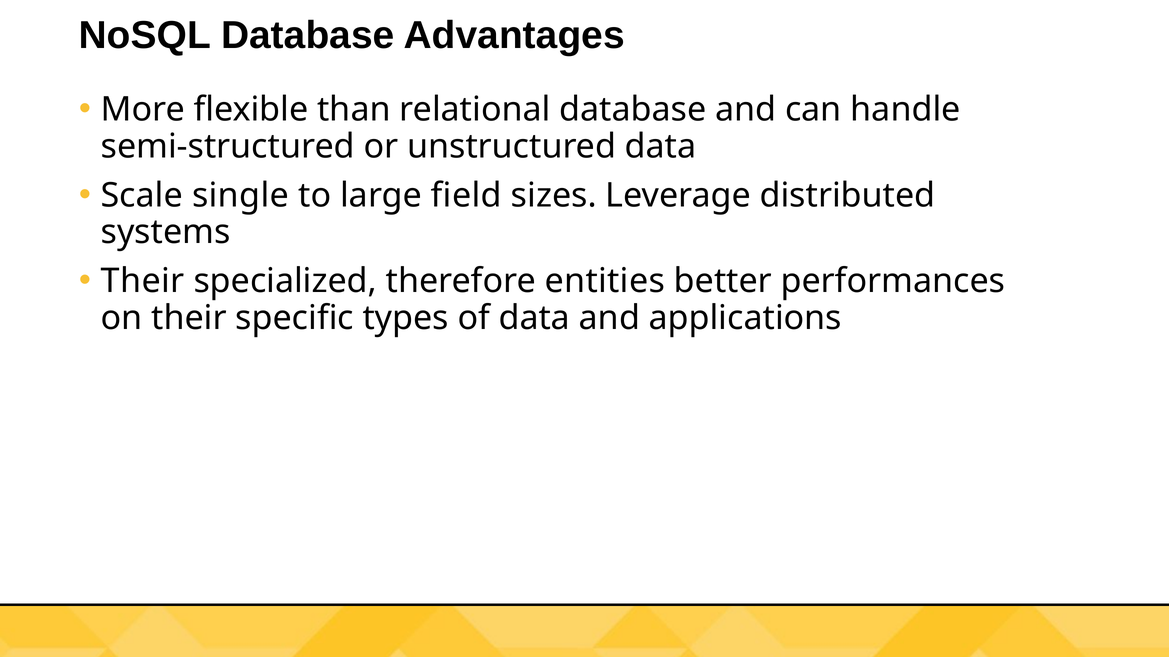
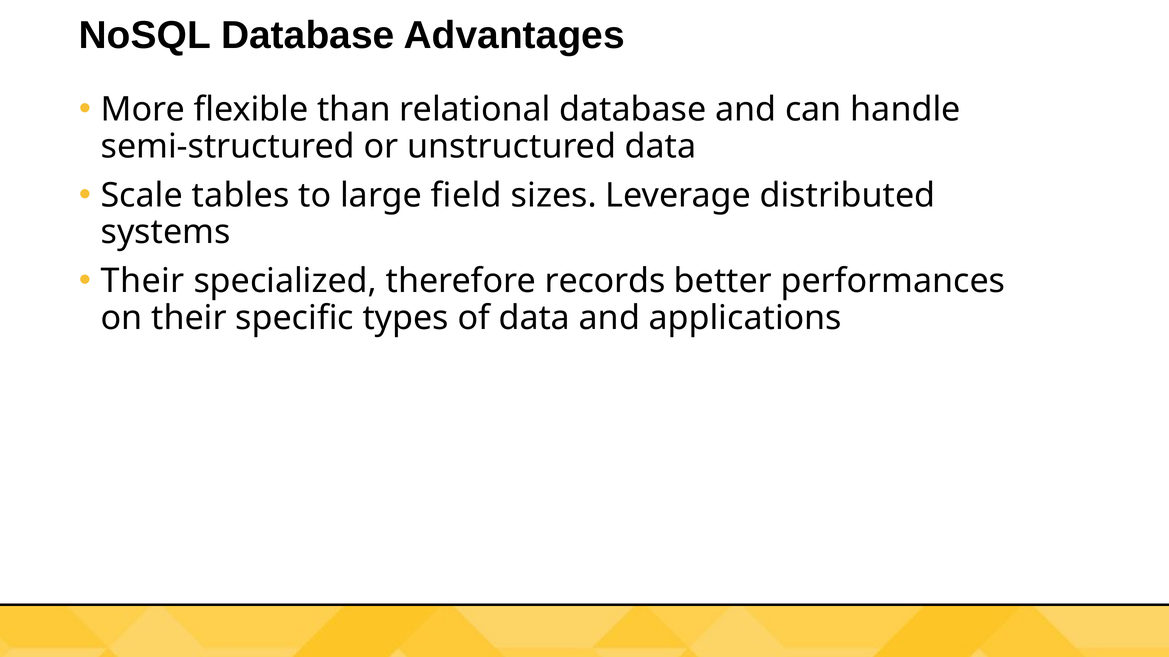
single: single -> tables
entities: entities -> records
